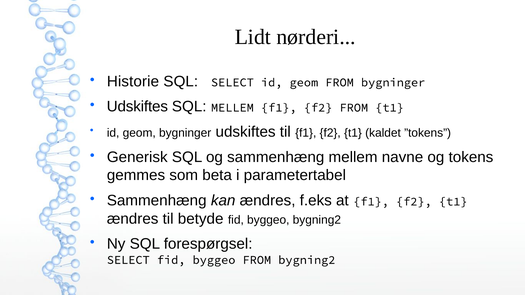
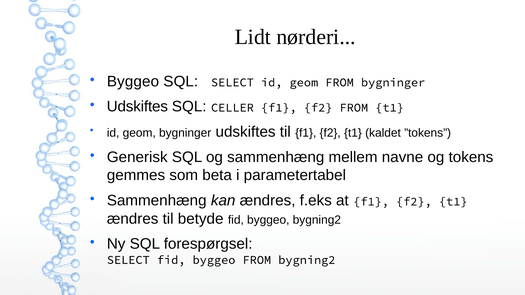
Historie at (133, 81): Historie -> Byggeo
SQL MELLEM: MELLEM -> CELLER
